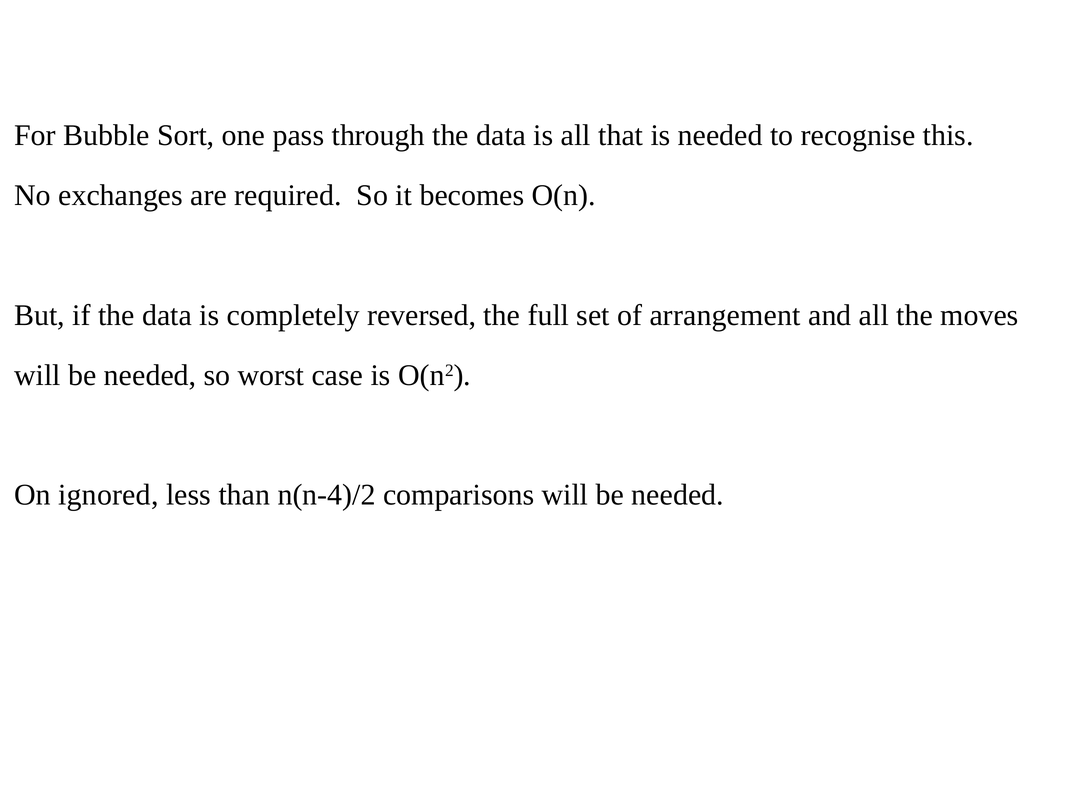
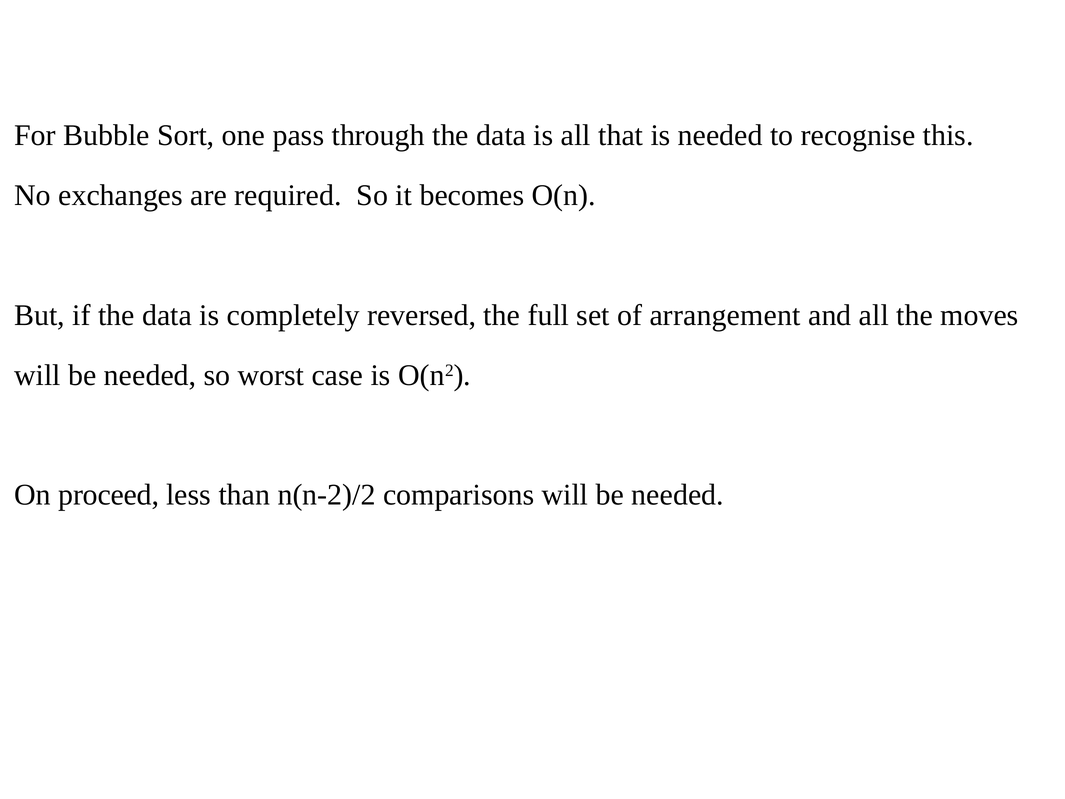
ignored: ignored -> proceed
n(n-4)/2: n(n-4)/2 -> n(n-2)/2
